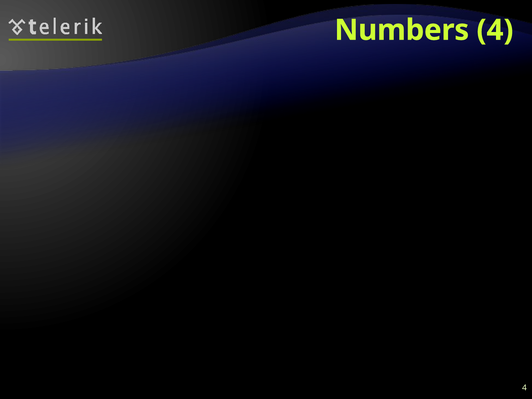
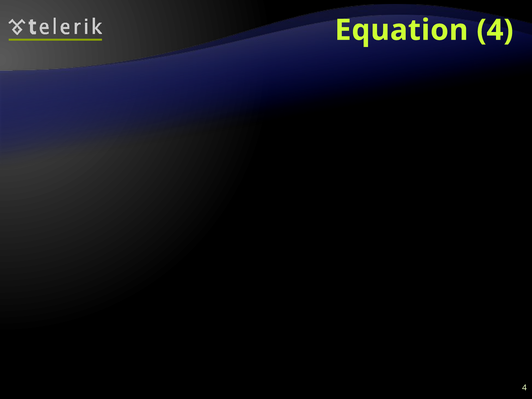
Numbers: Numbers -> Equation
